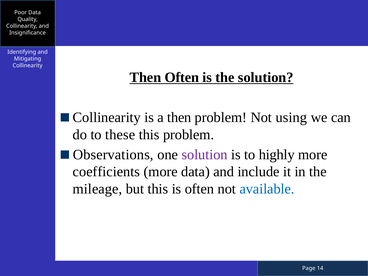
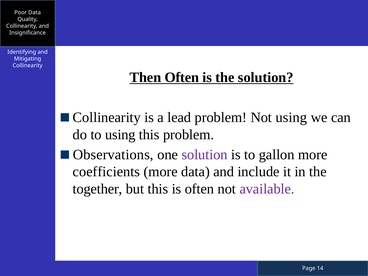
a then: then -> lead
to these: these -> using
highly: highly -> gallon
mileage: mileage -> together
available colour: blue -> purple
